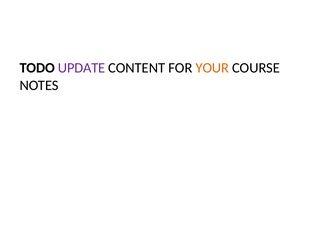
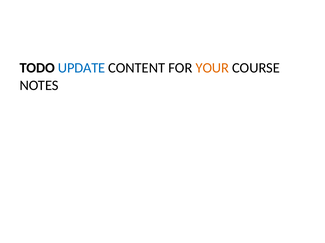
UPDATE colour: purple -> blue
